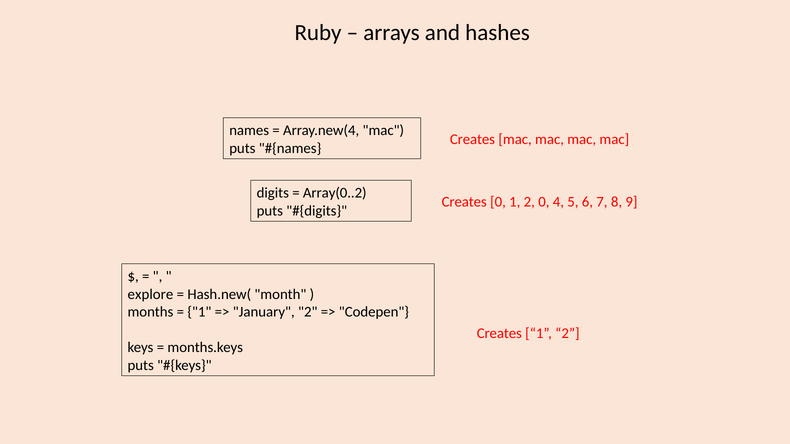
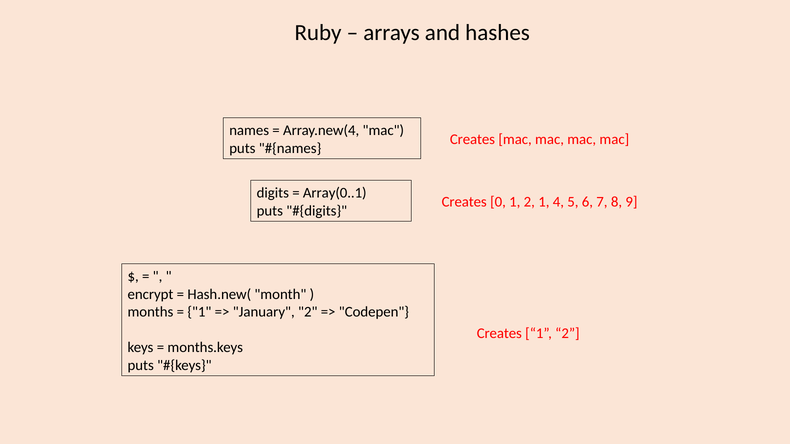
Array(0..2: Array(0..2 -> Array(0..1
2 0: 0 -> 1
explore: explore -> encrypt
